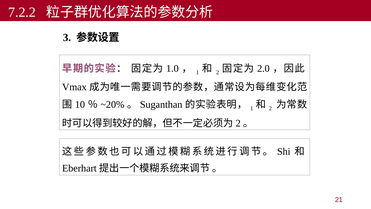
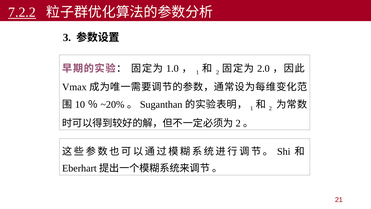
7.2.2 underline: none -> present
